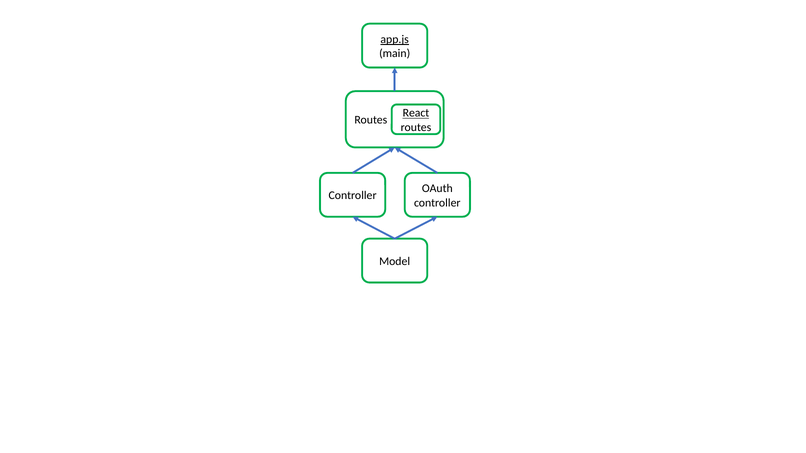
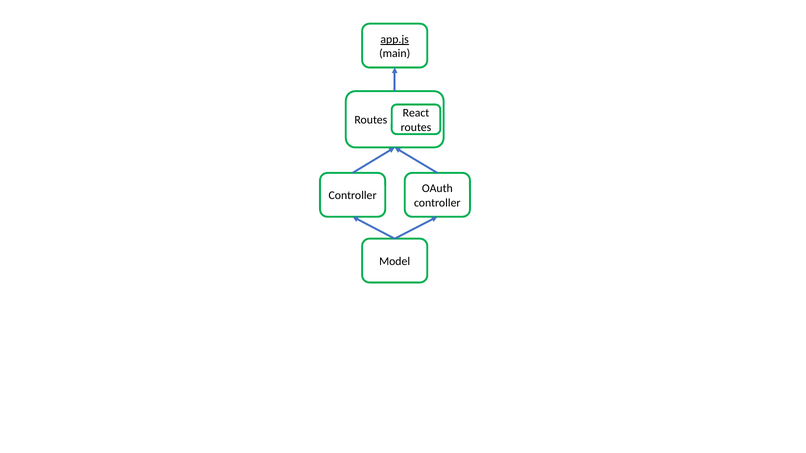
React underline: present -> none
